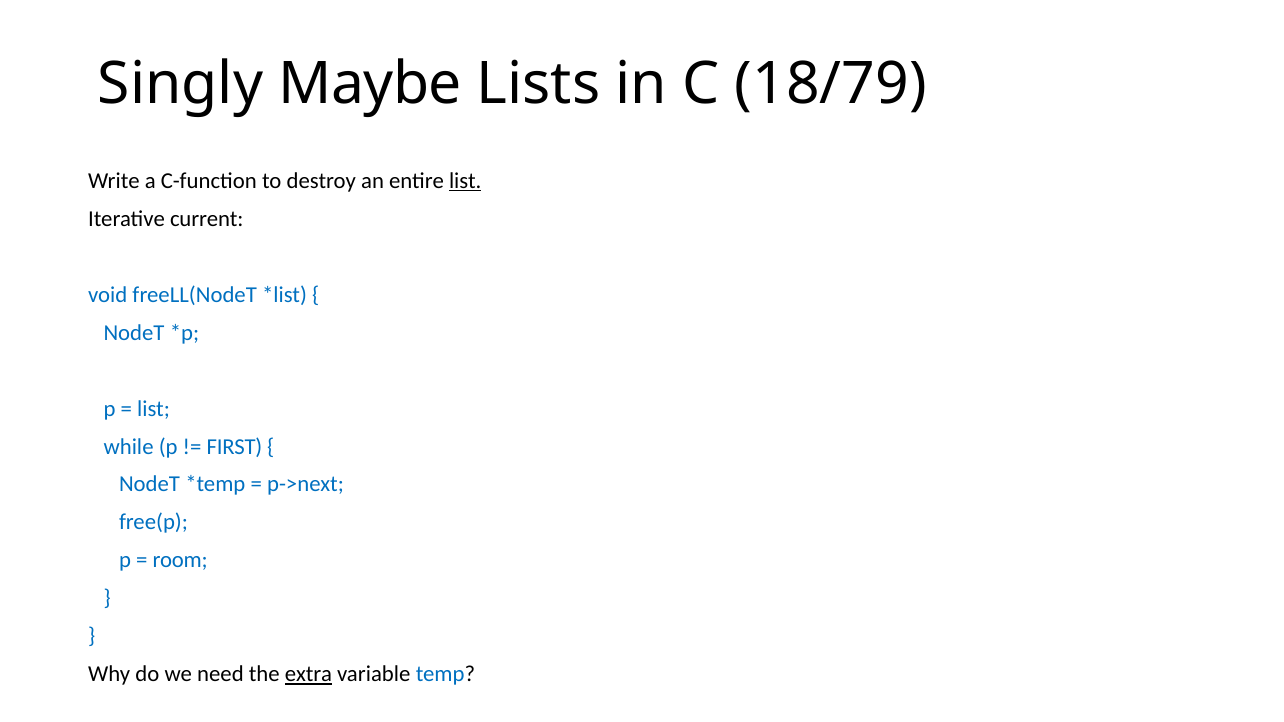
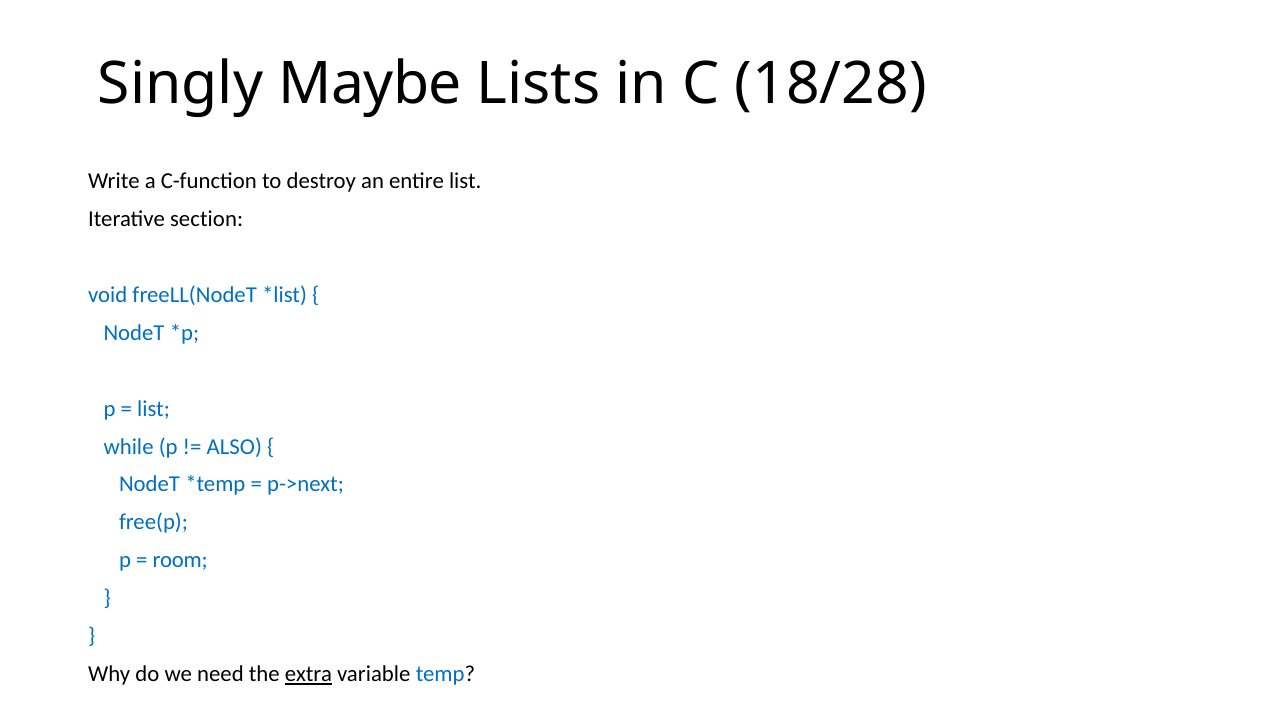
18/79: 18/79 -> 18/28
list at (465, 181) underline: present -> none
current: current -> section
FIRST: FIRST -> ALSO
